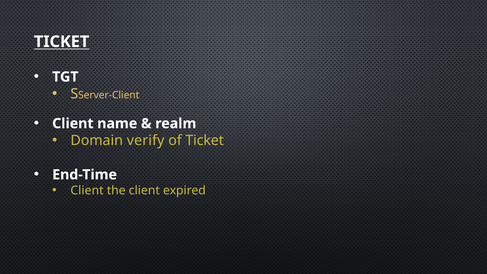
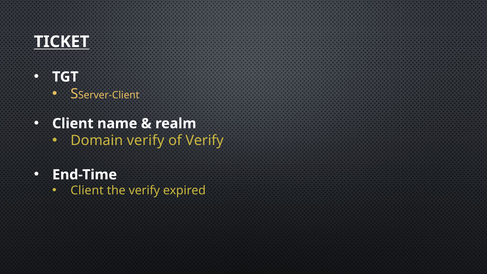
of Ticket: Ticket -> Verify
the client: client -> verify
